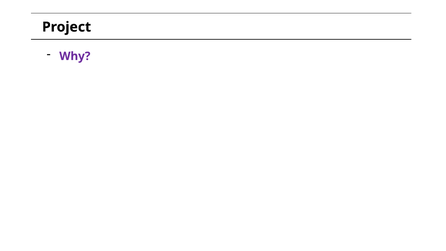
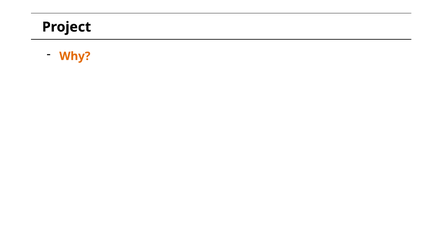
Why colour: purple -> orange
